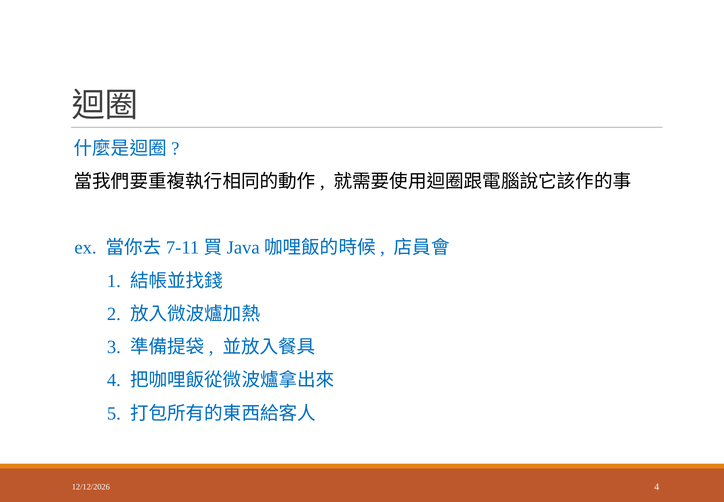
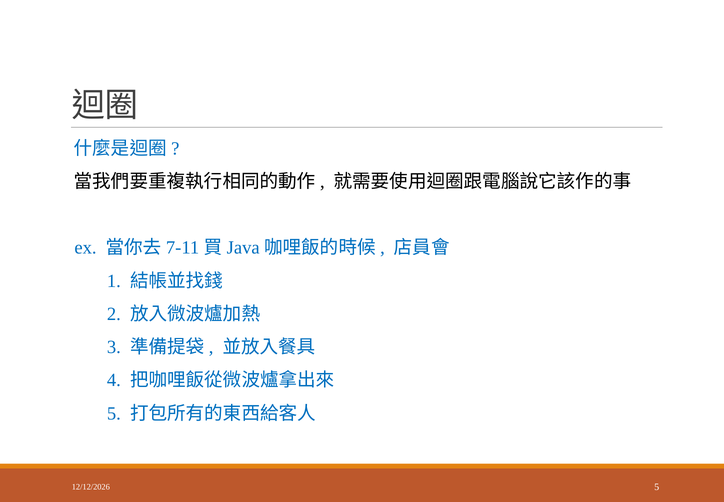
4 at (657, 486): 4 -> 5
